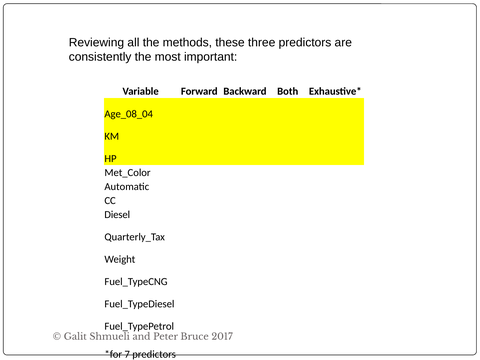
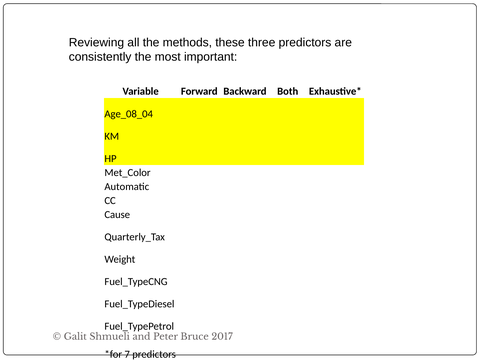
Diesel: Diesel -> Cause
